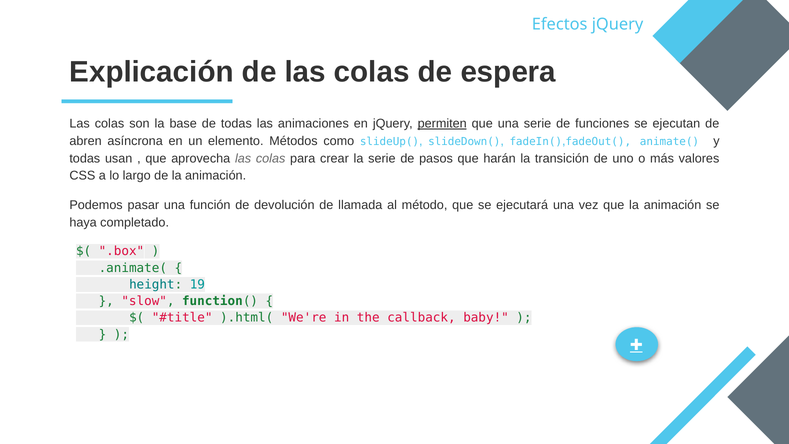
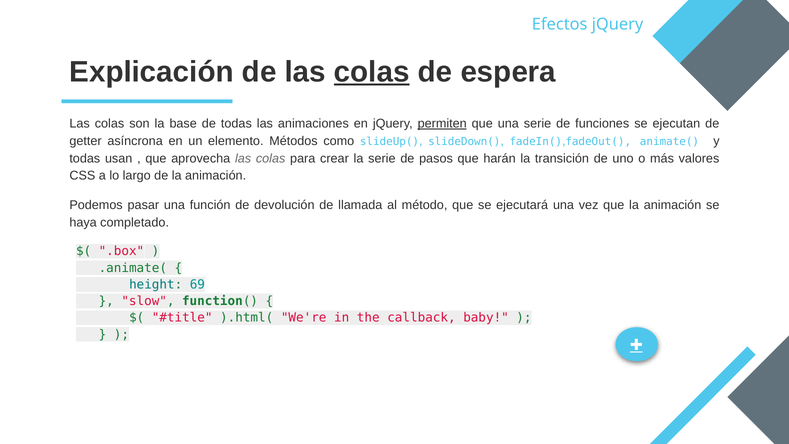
colas at (372, 72) underline: none -> present
abren: abren -> getter
19: 19 -> 69
